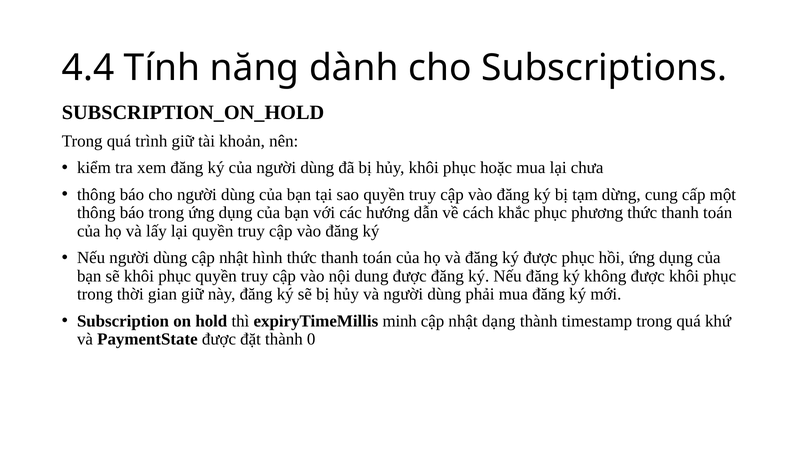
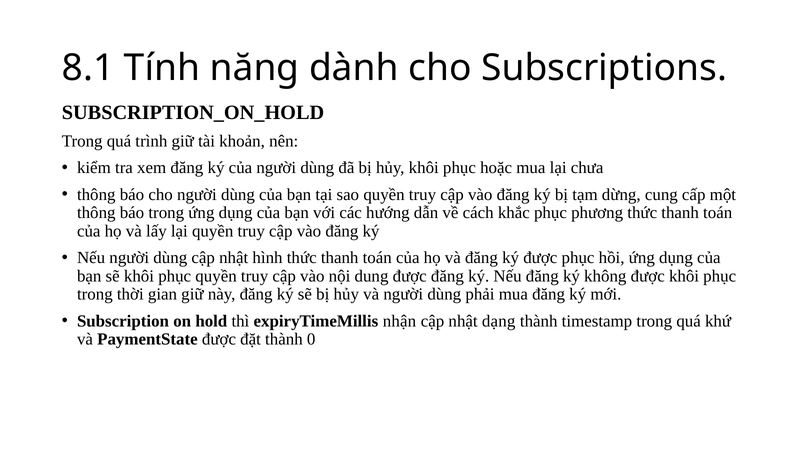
4.4: 4.4 -> 8.1
minh: minh -> nhận
